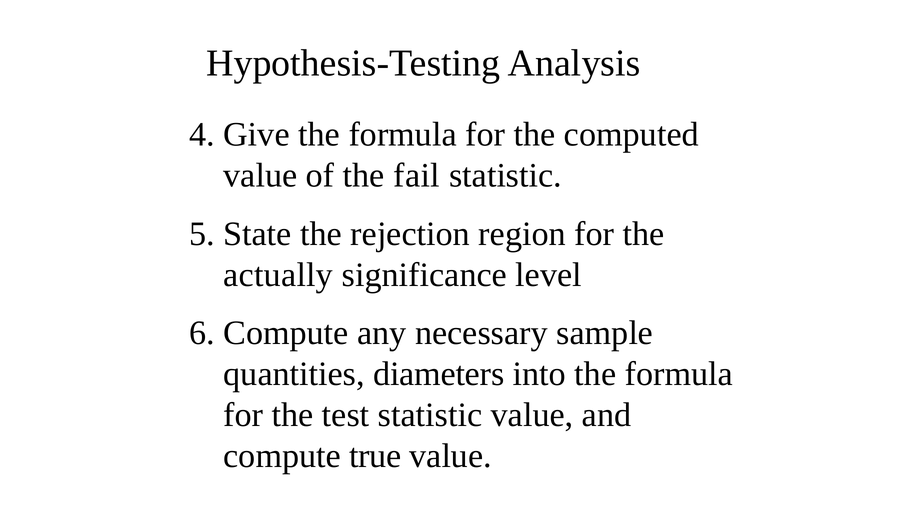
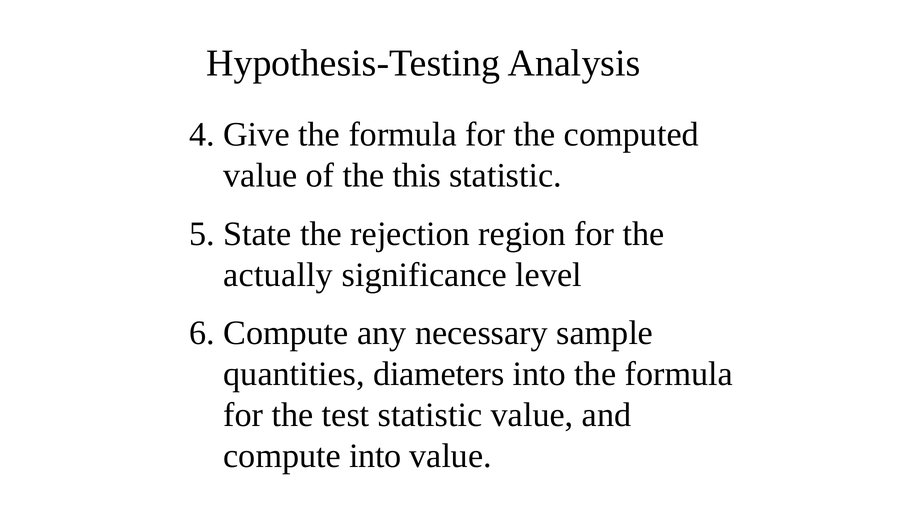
fail: fail -> this
compute true: true -> into
